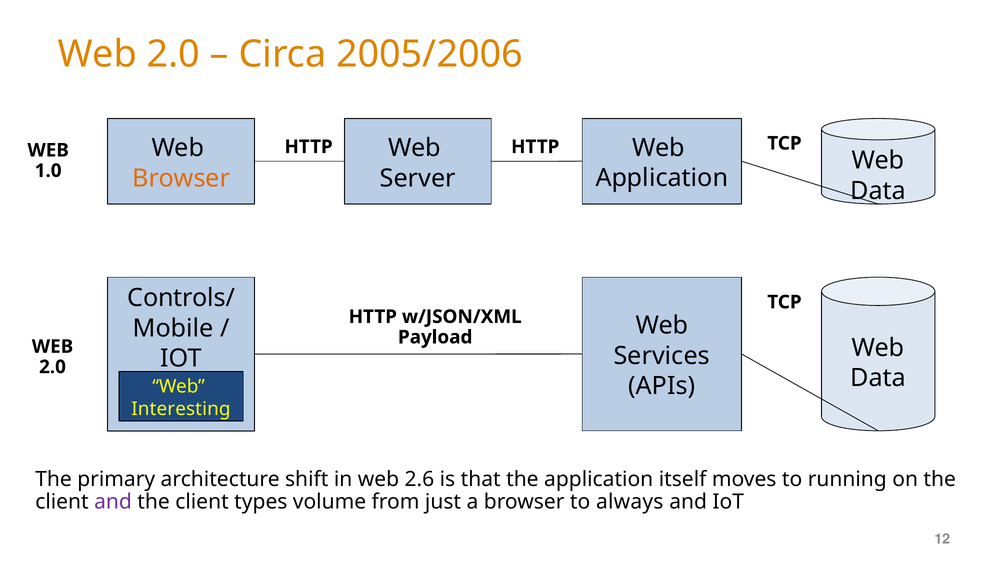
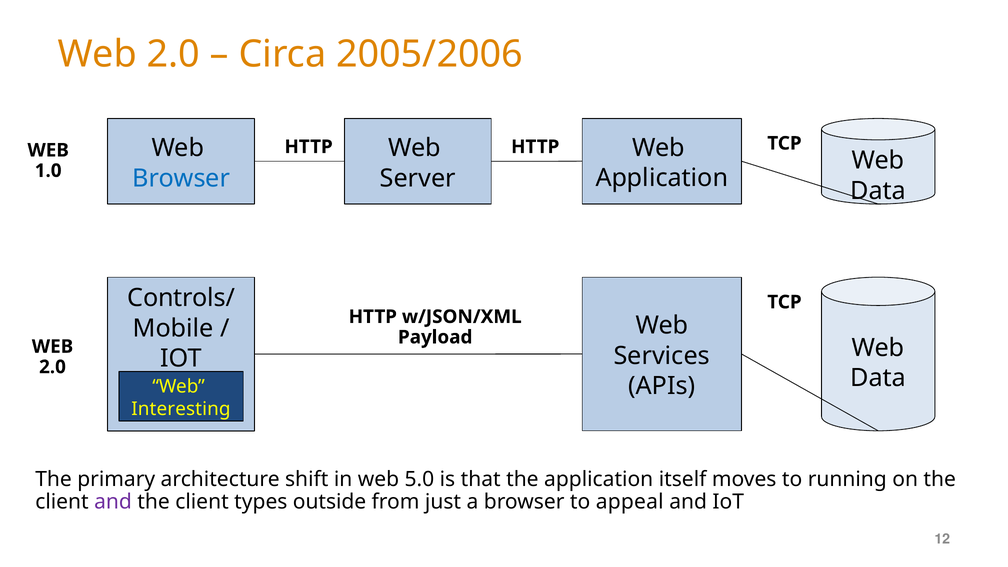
Browser at (181, 178) colour: orange -> blue
2.6: 2.6 -> 5.0
volume: volume -> outside
always: always -> appeal
